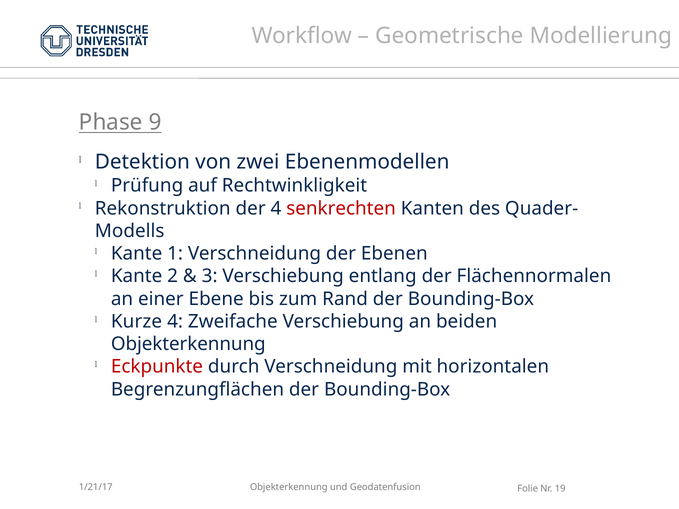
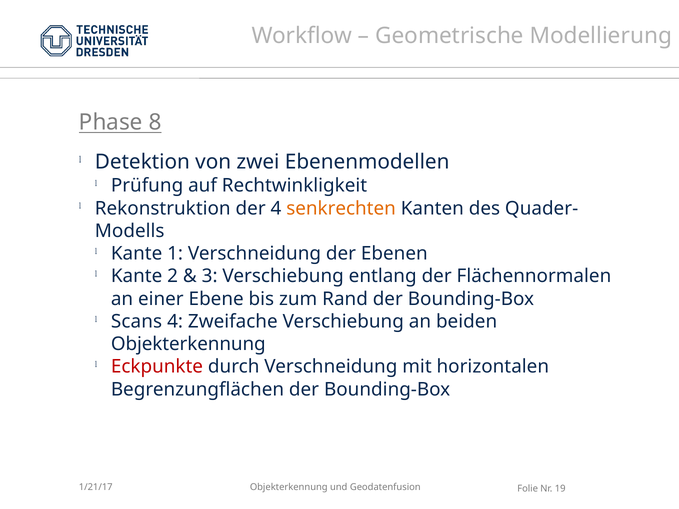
9: 9 -> 8
senkrechten colour: red -> orange
Kurze: Kurze -> Scans
